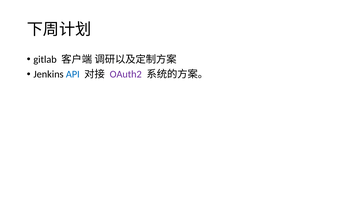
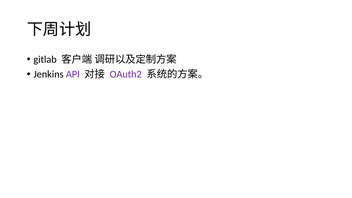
API colour: blue -> purple
